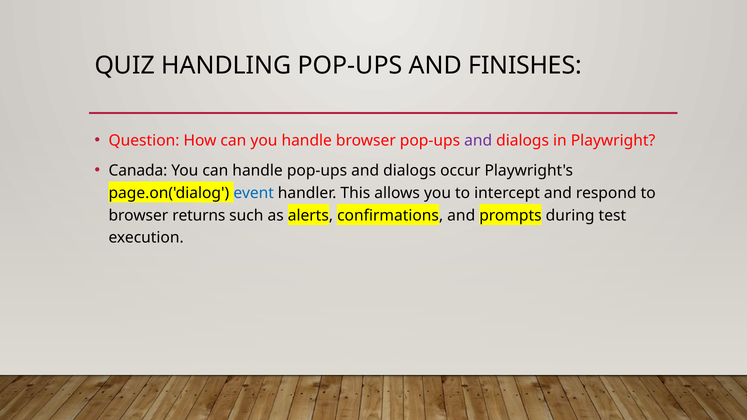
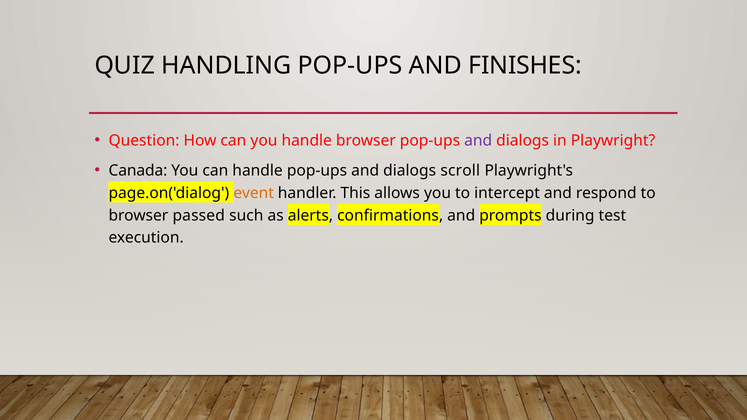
occur: occur -> scroll
event colour: blue -> orange
returns: returns -> passed
